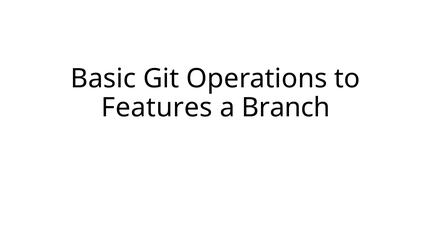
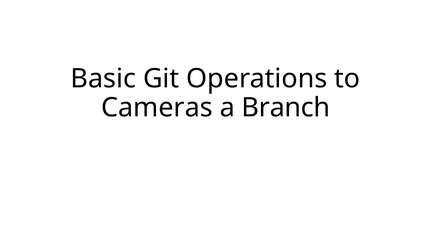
Features: Features -> Cameras
